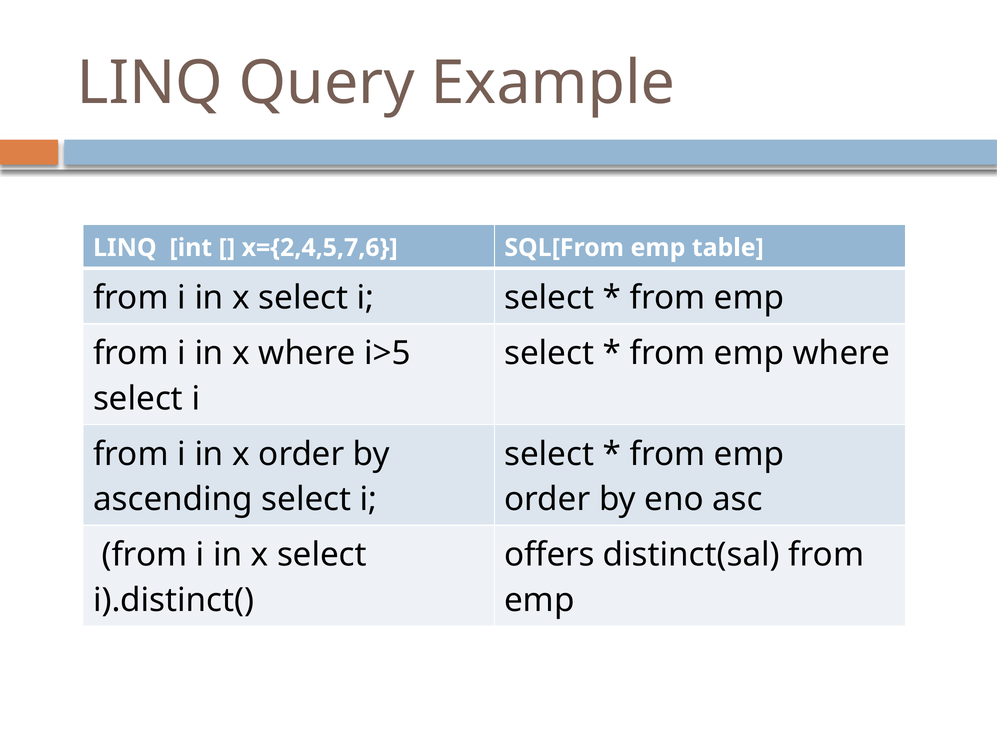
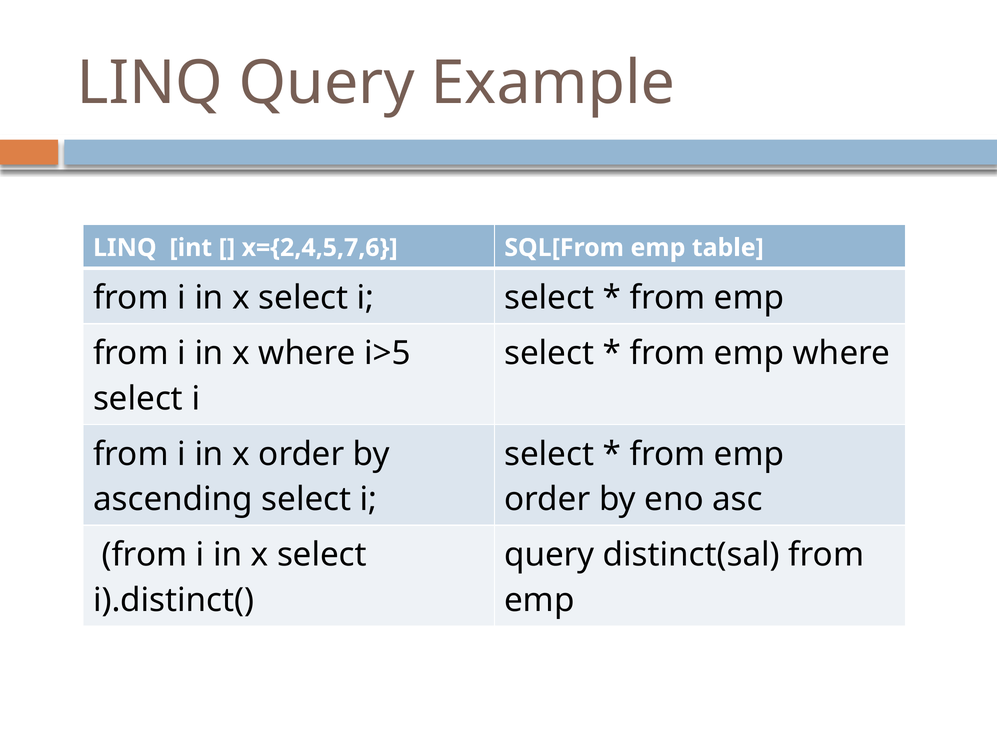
offers at (549, 555): offers -> query
